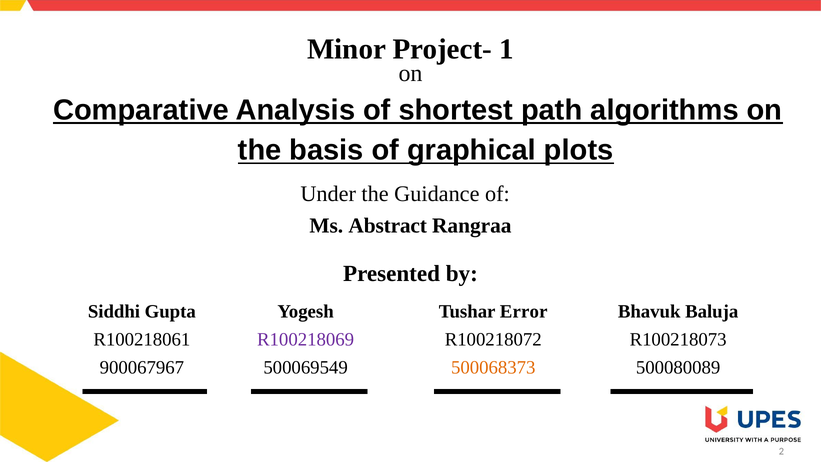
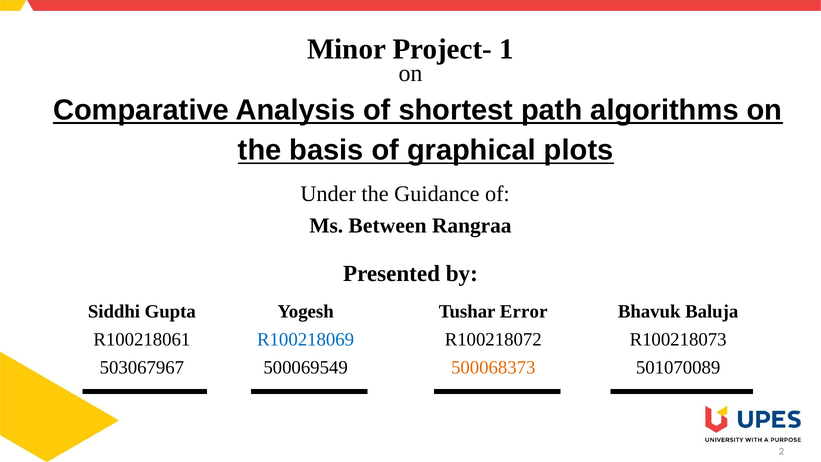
Abstract: Abstract -> Between
R100218069 colour: purple -> blue
900067967: 900067967 -> 503067967
500080089: 500080089 -> 501070089
